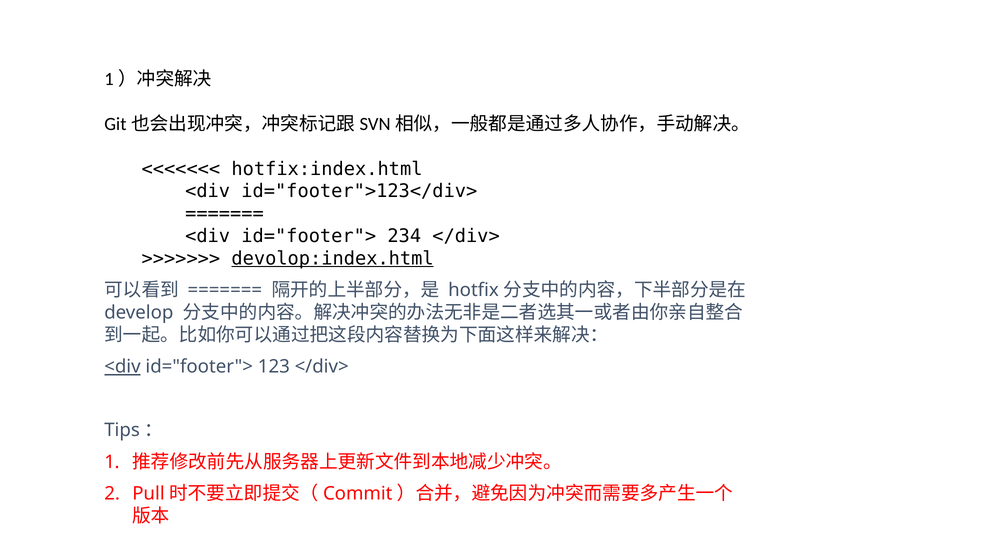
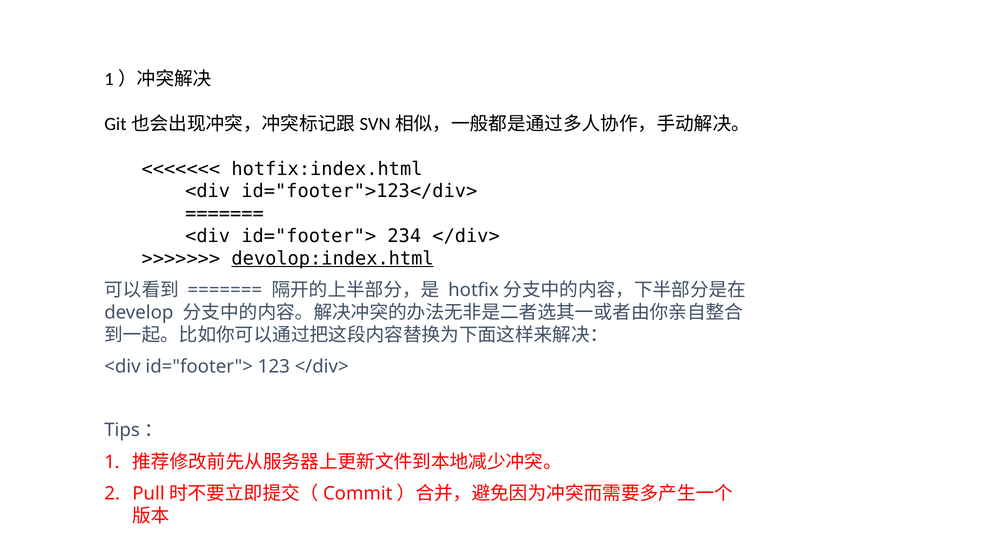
<div at (122, 367) underline: present -> none
